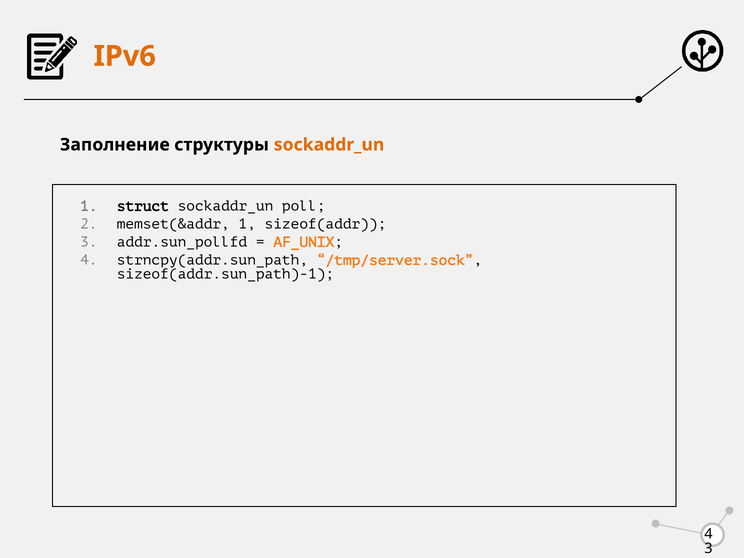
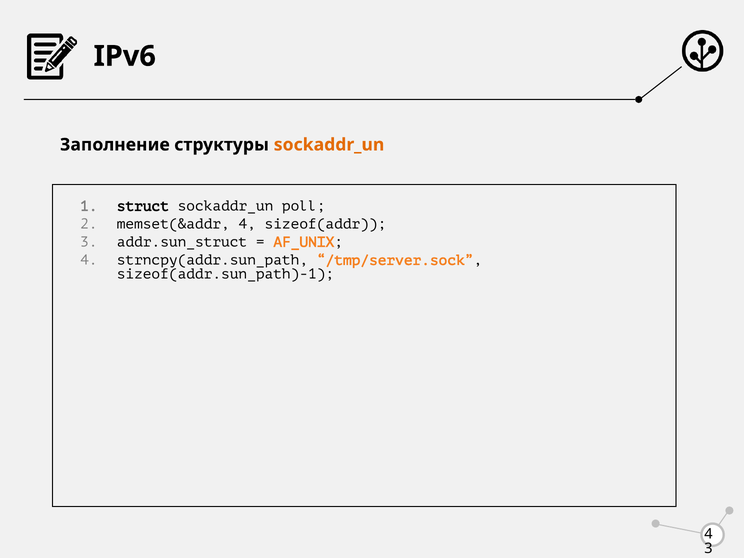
IPv6 colour: orange -> black
memset(&addr 1: 1 -> 4
addr.sun_pollfd: addr.sun_pollfd -> addr.sun_struct
